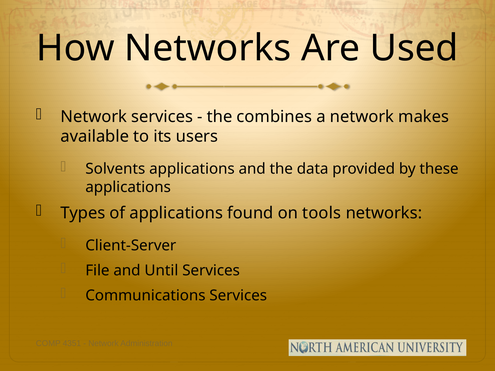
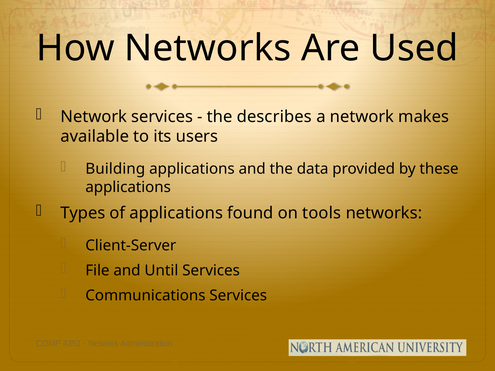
combines: combines -> describes
Solvents: Solvents -> Building
